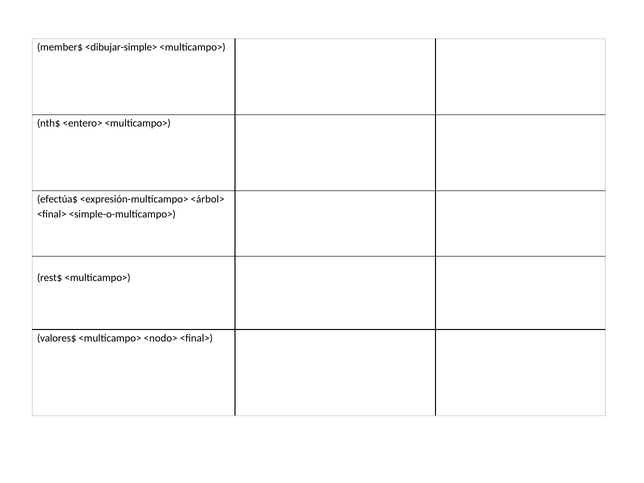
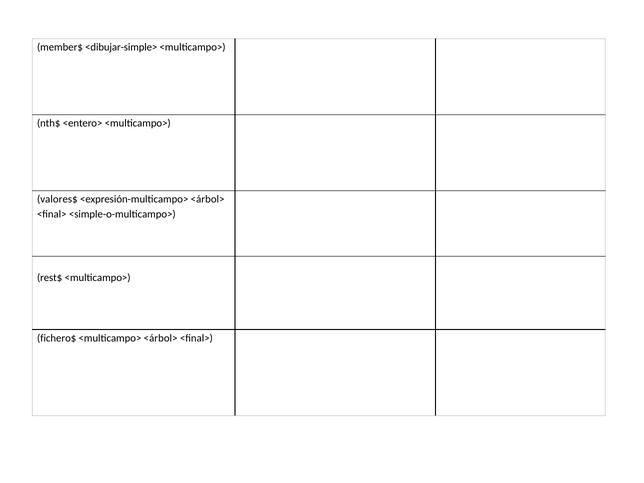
efectúa$: efectúa$ -> valores$
valores$: valores$ -> fichero$
<multicampo> <nodo>: <nodo> -> <árbol>
